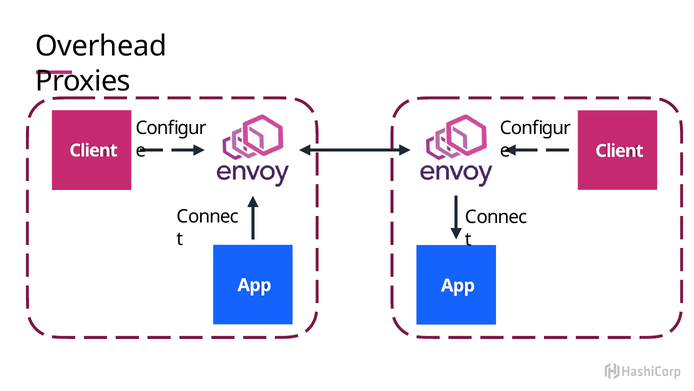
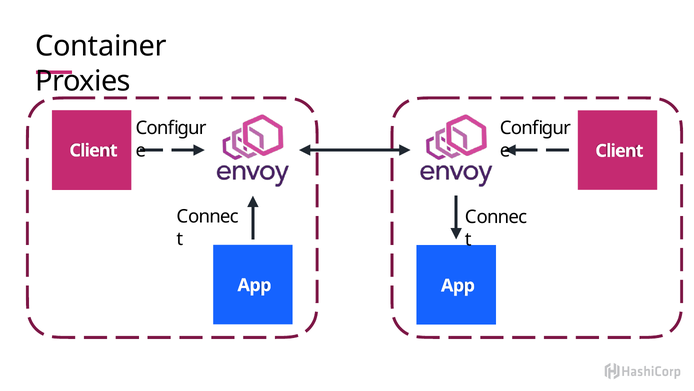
Overhead: Overhead -> Container
